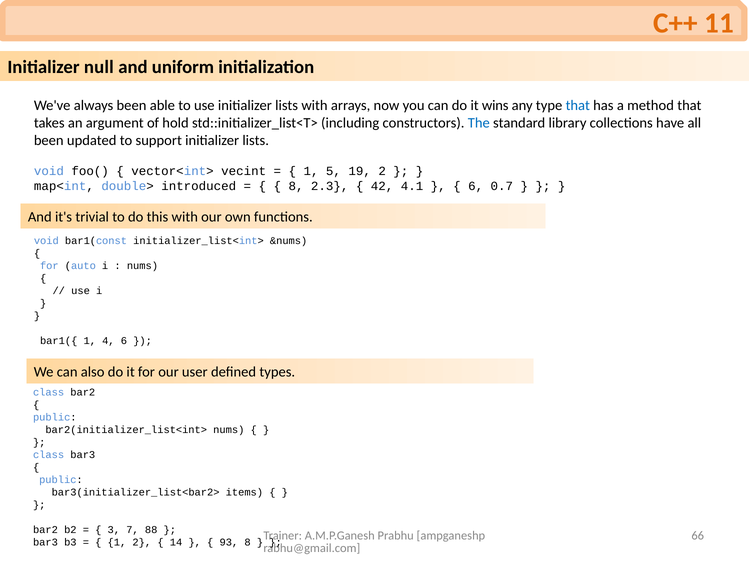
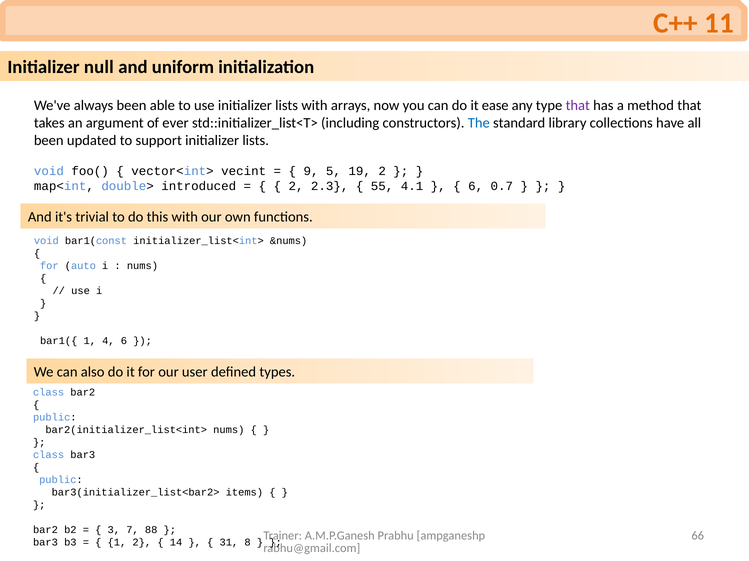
wins: wins -> ease
that at (578, 106) colour: blue -> purple
hold: hold -> ever
1 at (311, 172): 1 -> 9
8 at (296, 186): 8 -> 2
42: 42 -> 55
93: 93 -> 31
